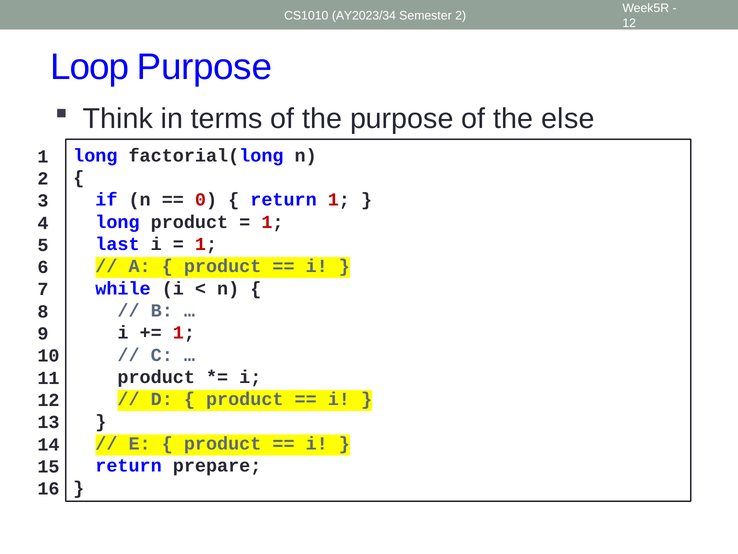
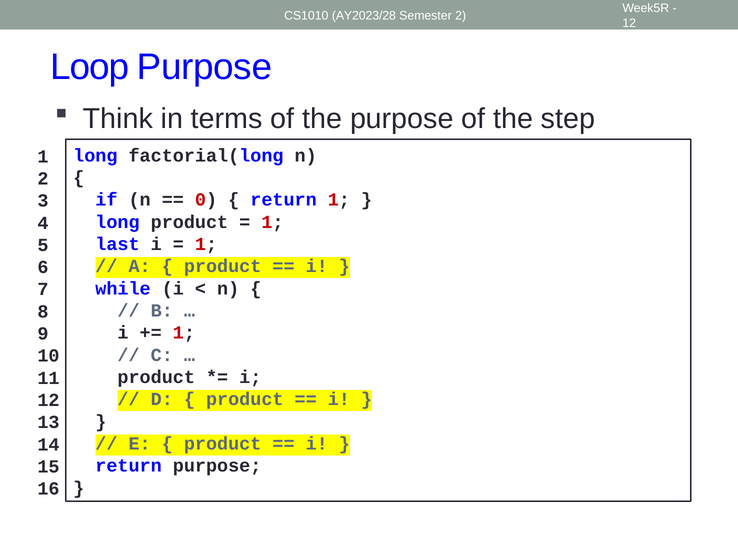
AY2023/34: AY2023/34 -> AY2023/28
else: else -> step
return prepare: prepare -> purpose
